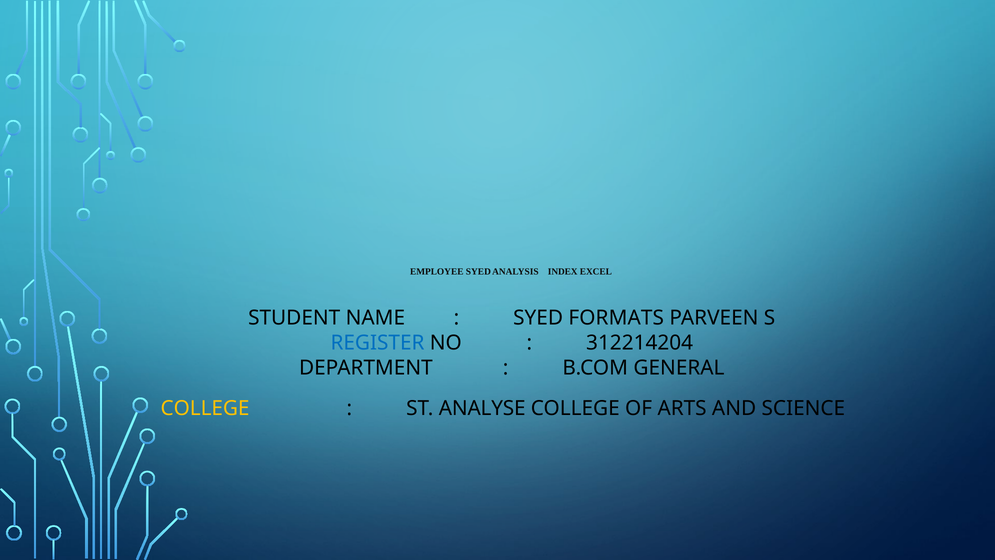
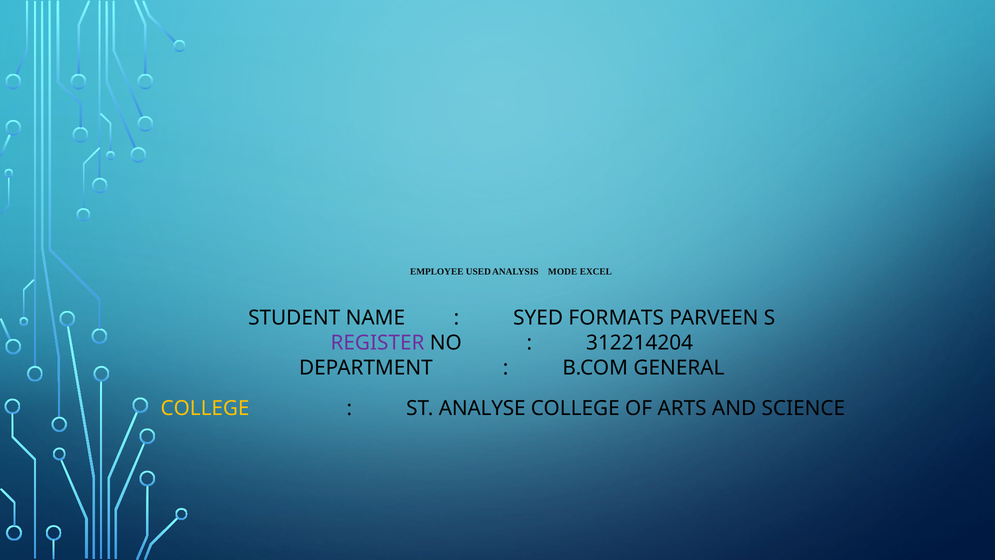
EMPLOYEE SYED: SYED -> USED
INDEX: INDEX -> MODE
REGISTER colour: blue -> purple
